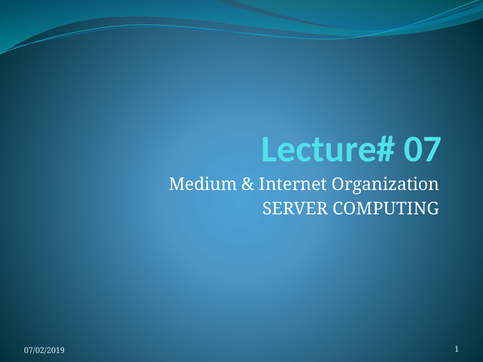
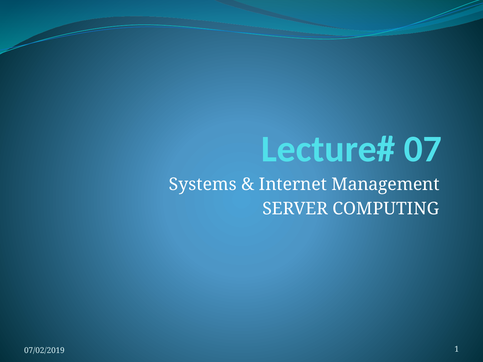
Medium: Medium -> Systems
Organization: Organization -> Management
